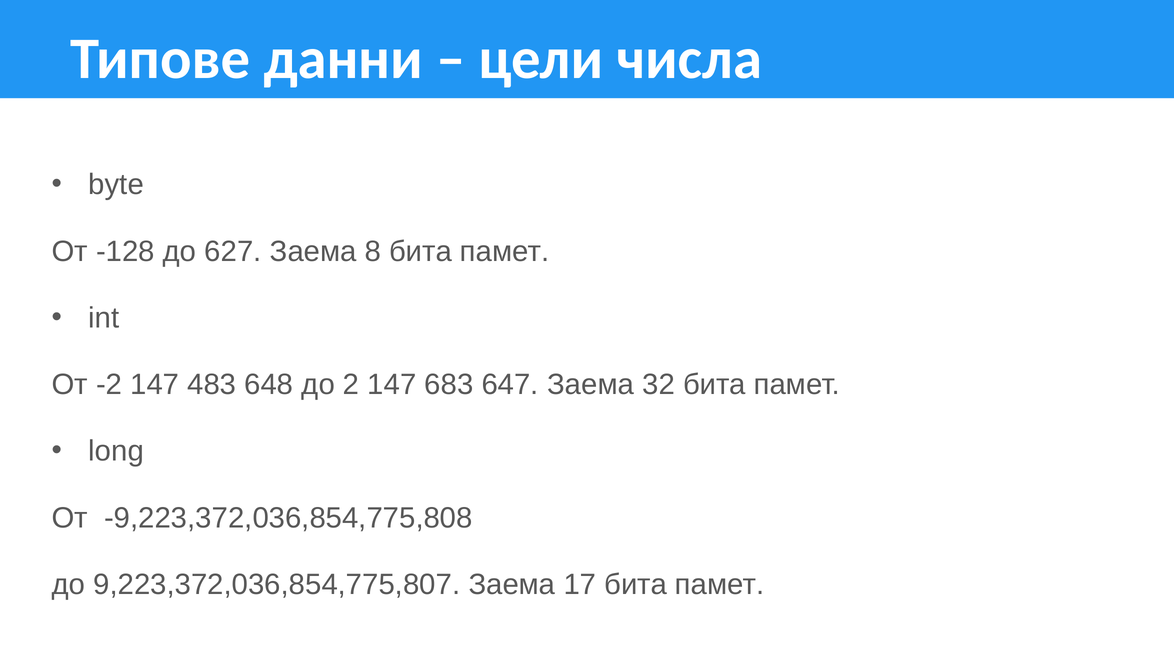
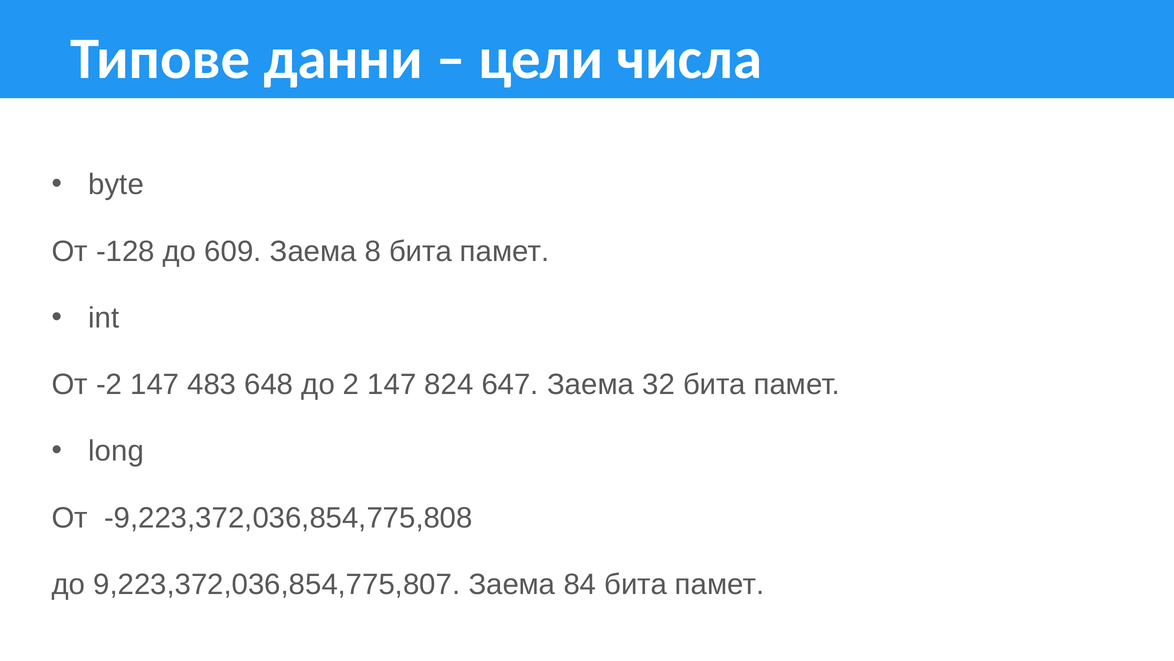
627: 627 -> 609
683: 683 -> 824
17: 17 -> 84
